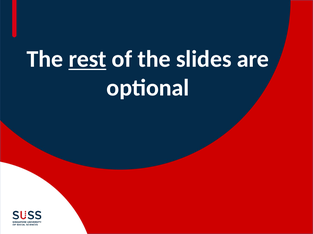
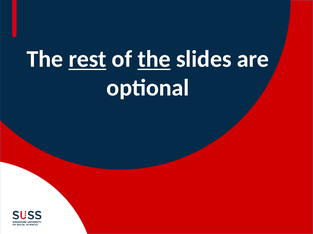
the at (154, 59) underline: none -> present
